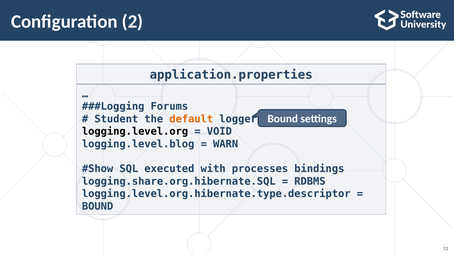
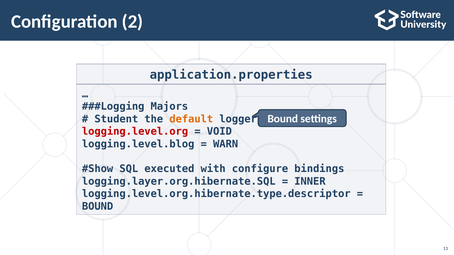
Forums: Forums -> Majors
logging.level.org colour: black -> red
processes: processes -> configure
logging.share.org.hibernate.SQL: logging.share.org.hibernate.SQL -> logging.layer.org.hibernate.SQL
RDBMS: RDBMS -> INNER
